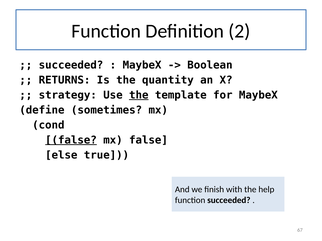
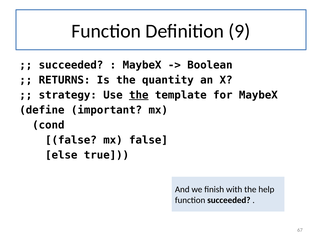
2: 2 -> 9
sometimes: sometimes -> important
false at (71, 140) underline: present -> none
